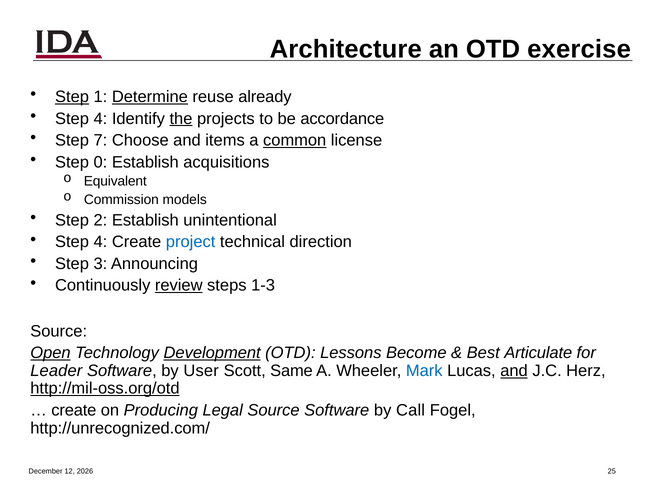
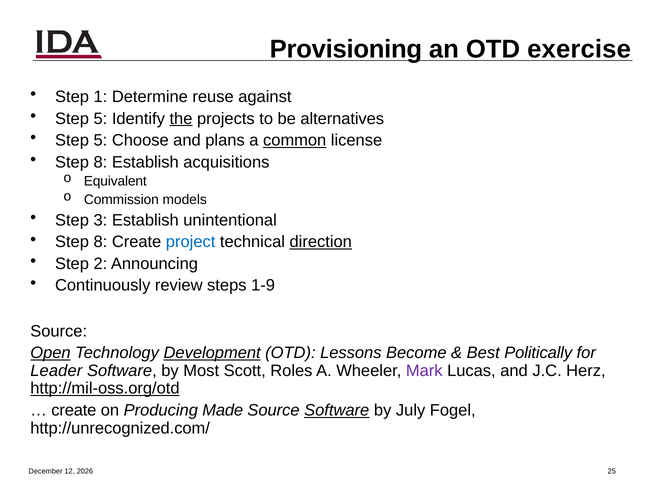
Architecture: Architecture -> Provisioning
Step at (72, 97) underline: present -> none
Determine underline: present -> none
already: already -> against
4 at (100, 119): 4 -> 5
accordance: accordance -> alternatives
7 at (100, 140): 7 -> 5
items: items -> plans
0 at (100, 162): 0 -> 8
2: 2 -> 3
4 at (100, 242): 4 -> 8
direction underline: none -> present
3: 3 -> 2
review underline: present -> none
1-3: 1-3 -> 1-9
Articulate: Articulate -> Politically
User: User -> Most
Same: Same -> Roles
Mark colour: blue -> purple
and at (514, 371) underline: present -> none
Legal: Legal -> Made
Software at (337, 410) underline: none -> present
Call: Call -> July
